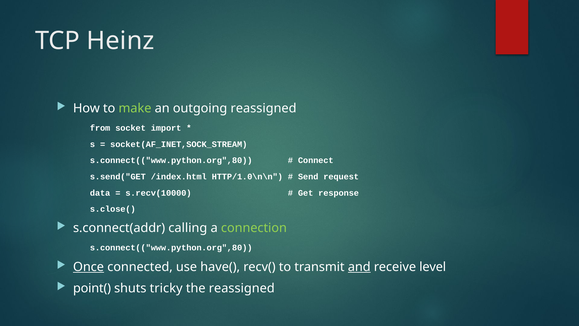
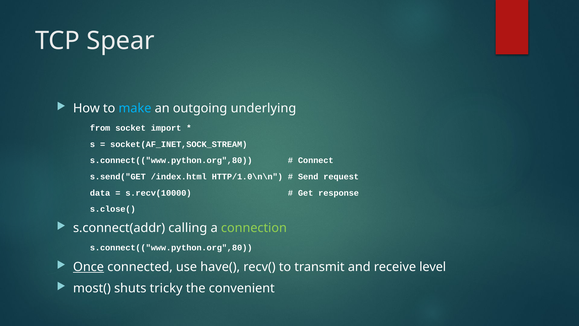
Heinz: Heinz -> Spear
make colour: light green -> light blue
outgoing reassigned: reassigned -> underlying
and underline: present -> none
point(: point( -> most(
the reassigned: reassigned -> convenient
